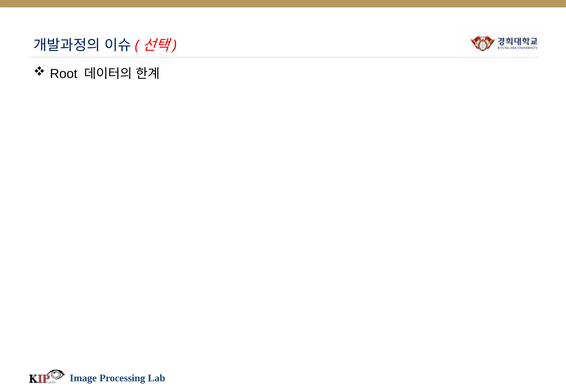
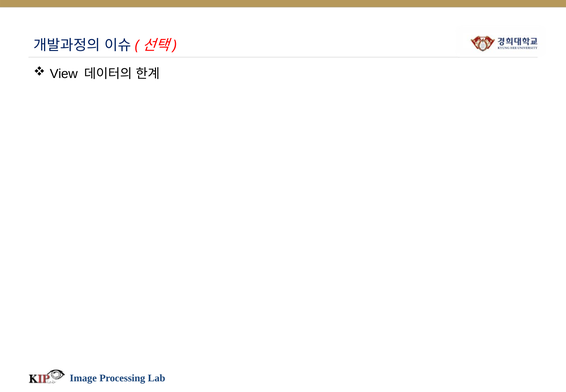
Root: Root -> View
